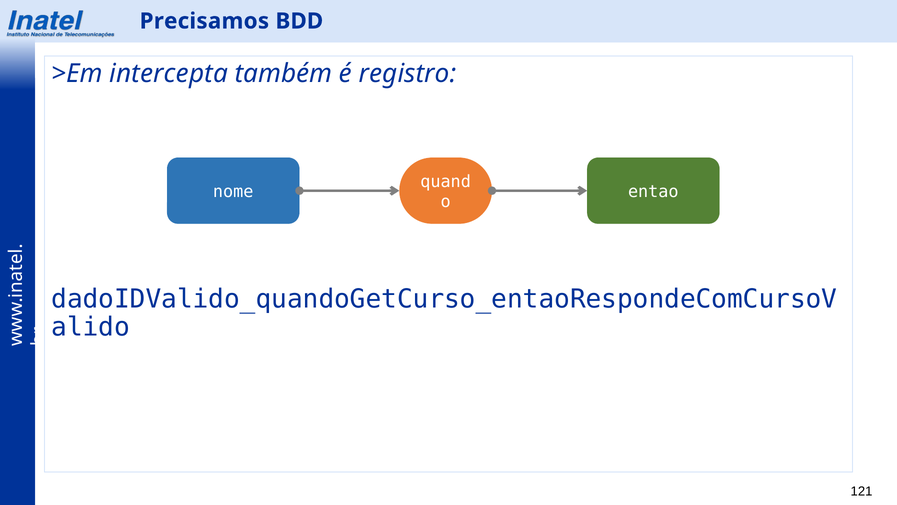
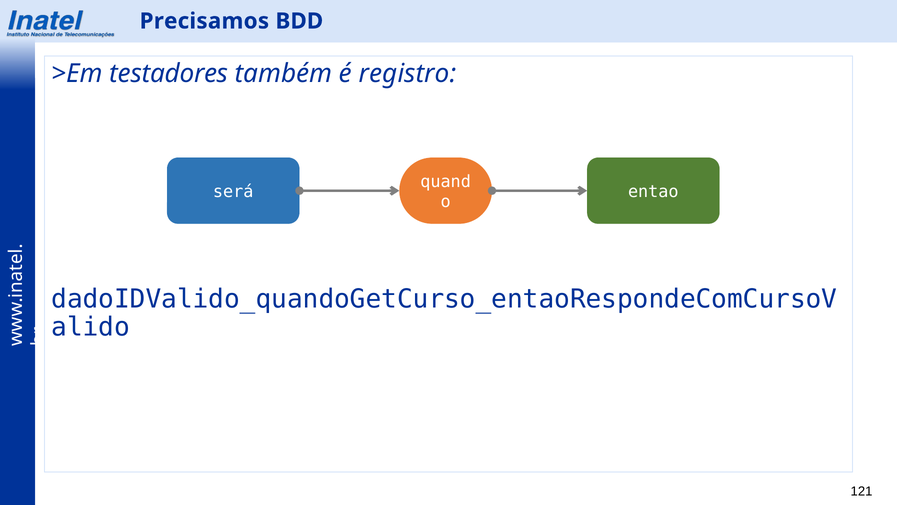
intercepta: intercepta -> testadores
nome: nome -> será
